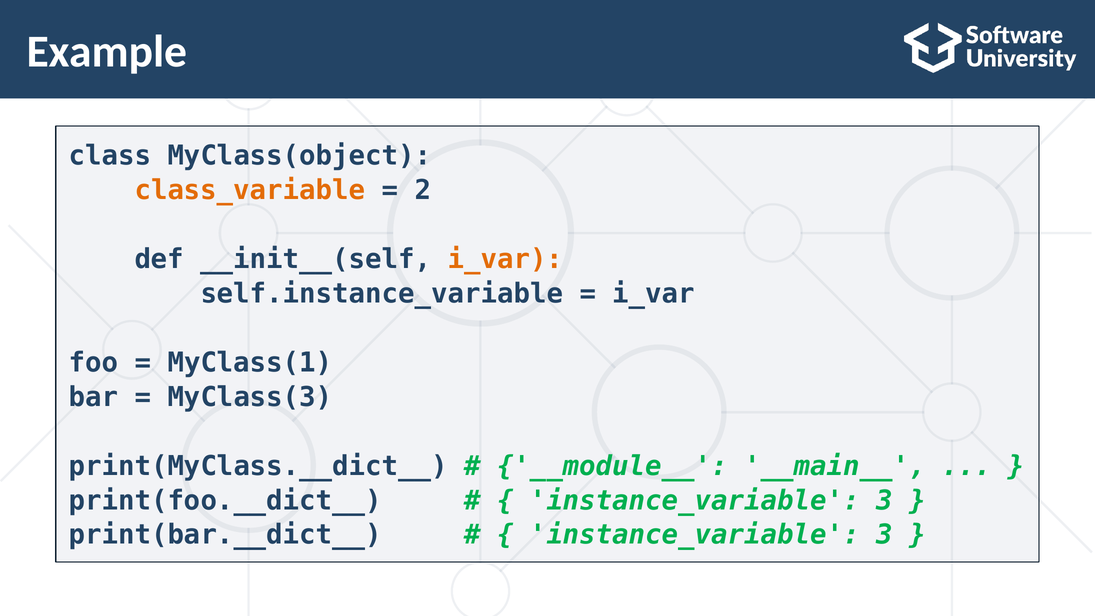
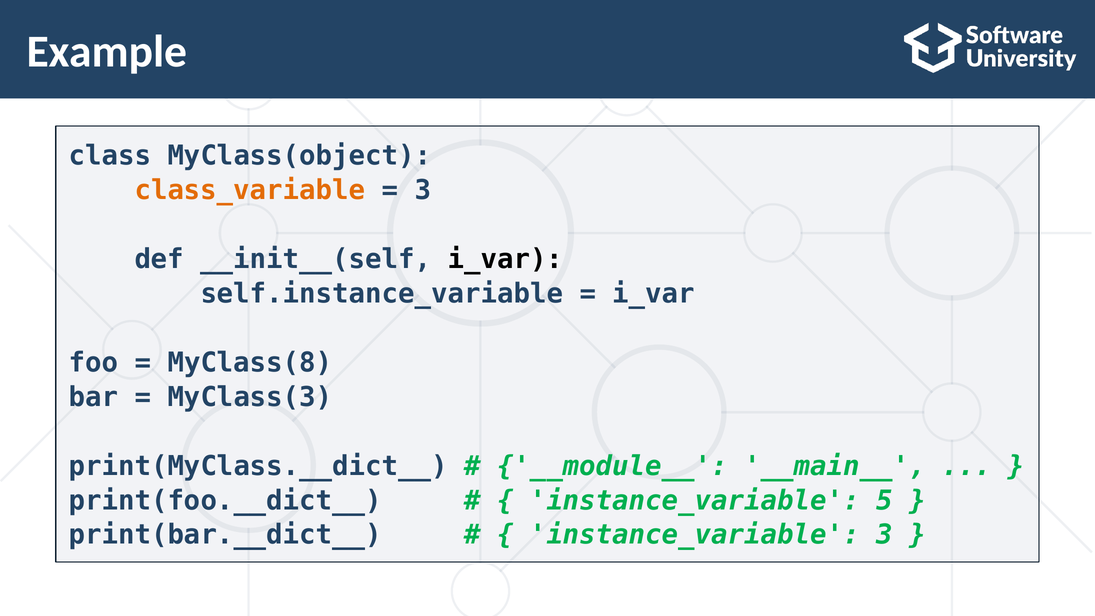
2 at (423, 190): 2 -> 3
i_var at (505, 259) colour: orange -> black
MyClass(1: MyClass(1 -> MyClass(8
3 at (884, 500): 3 -> 5
